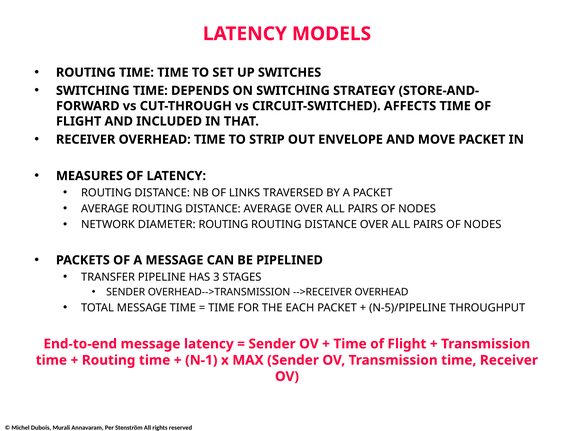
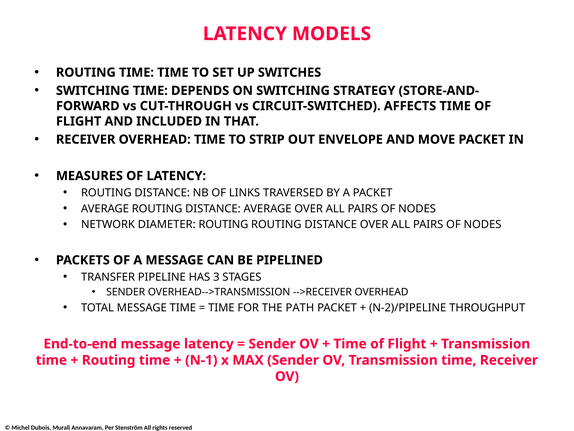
EACH: EACH -> PATH
N-5)/PIPELINE: N-5)/PIPELINE -> N-2)/PIPELINE
